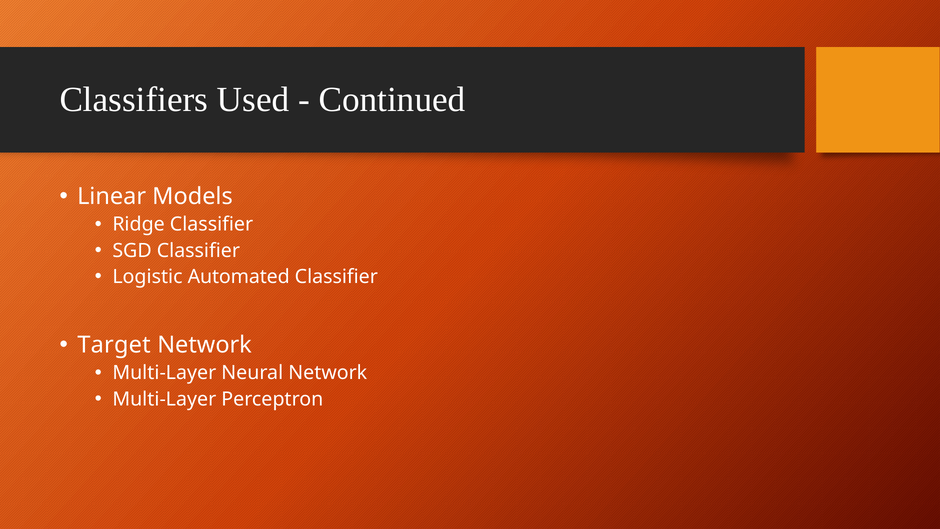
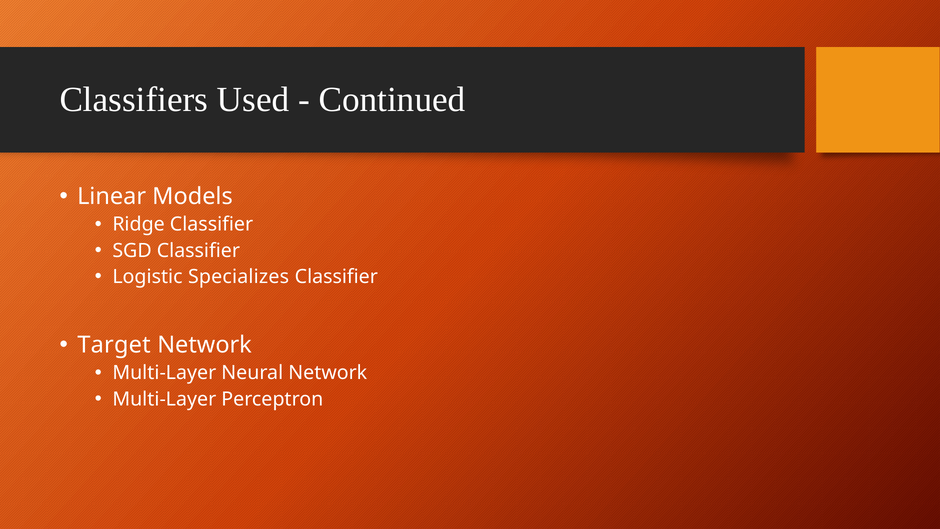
Automated: Automated -> Specializes
